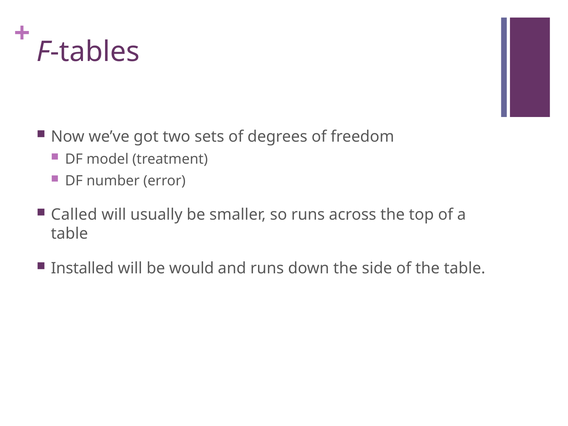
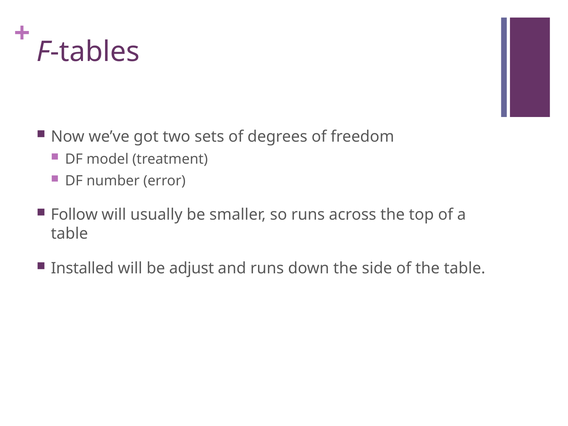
Called: Called -> Follow
would: would -> adjust
